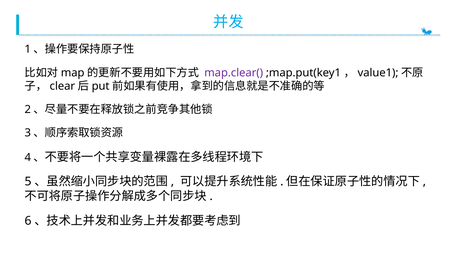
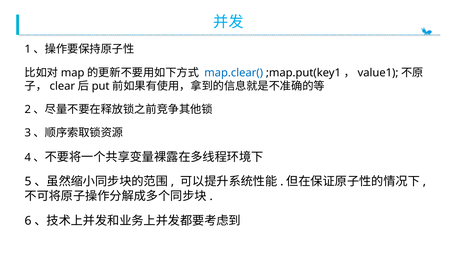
map.clear( colour: purple -> blue
